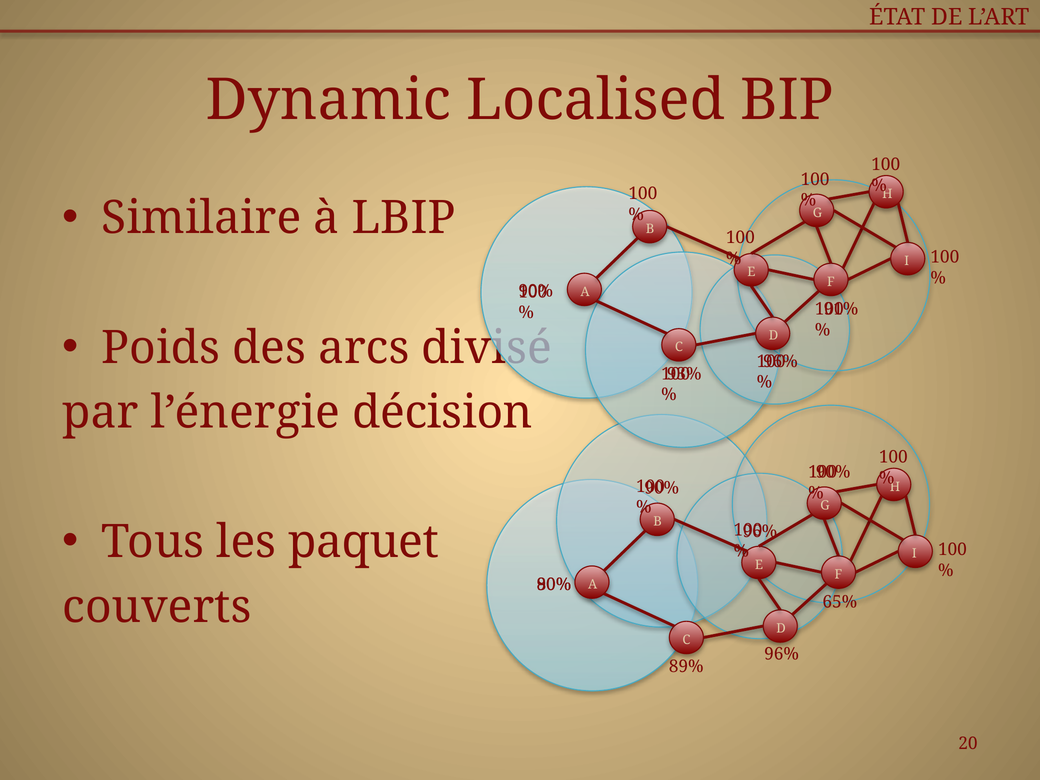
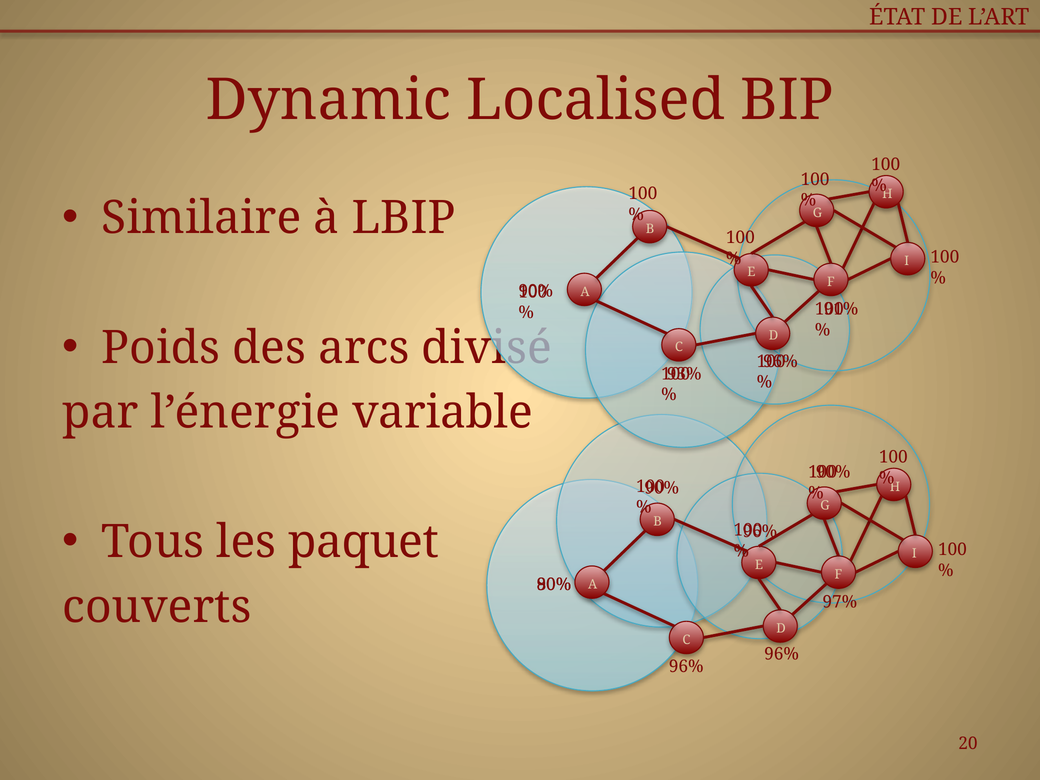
décision: décision -> variable
65%: 65% -> 97%
89% at (686, 667): 89% -> 96%
